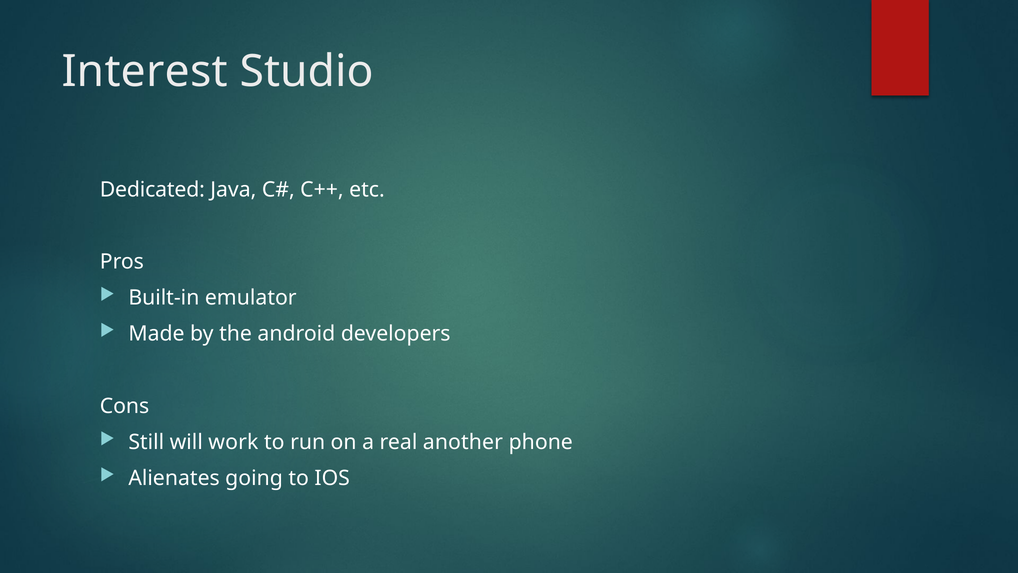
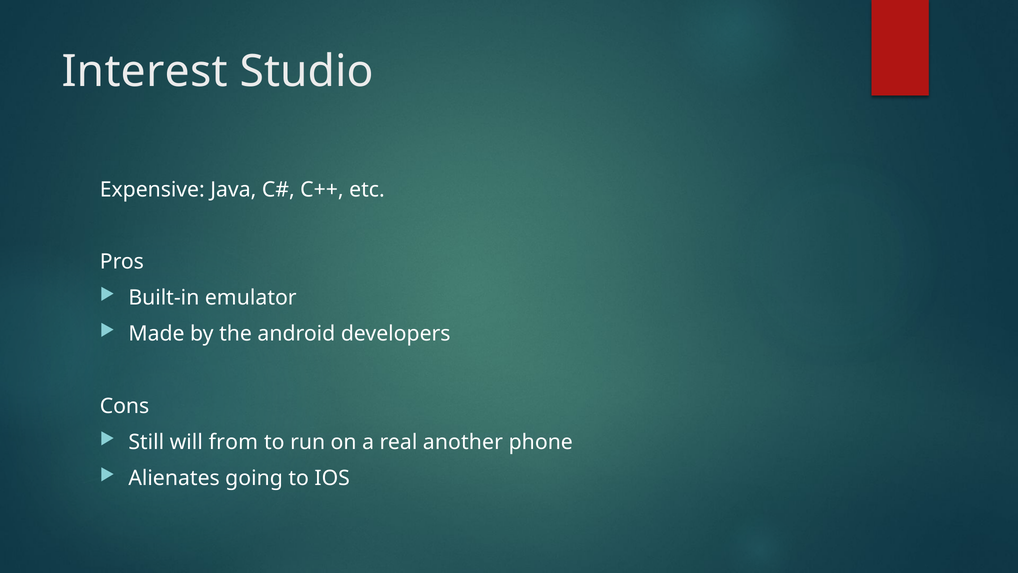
Dedicated: Dedicated -> Expensive
work: work -> from
